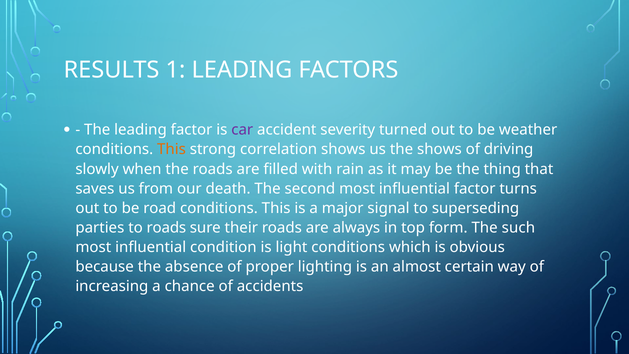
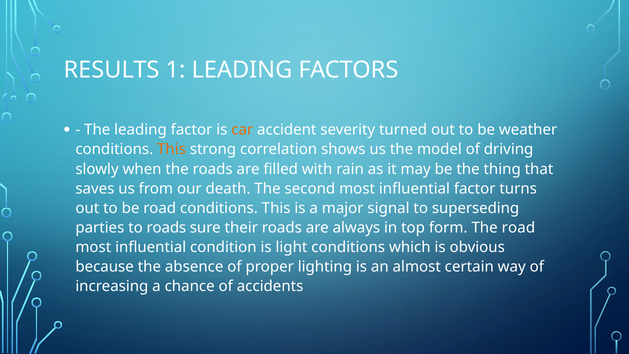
car colour: purple -> orange
the shows: shows -> model
The such: such -> road
